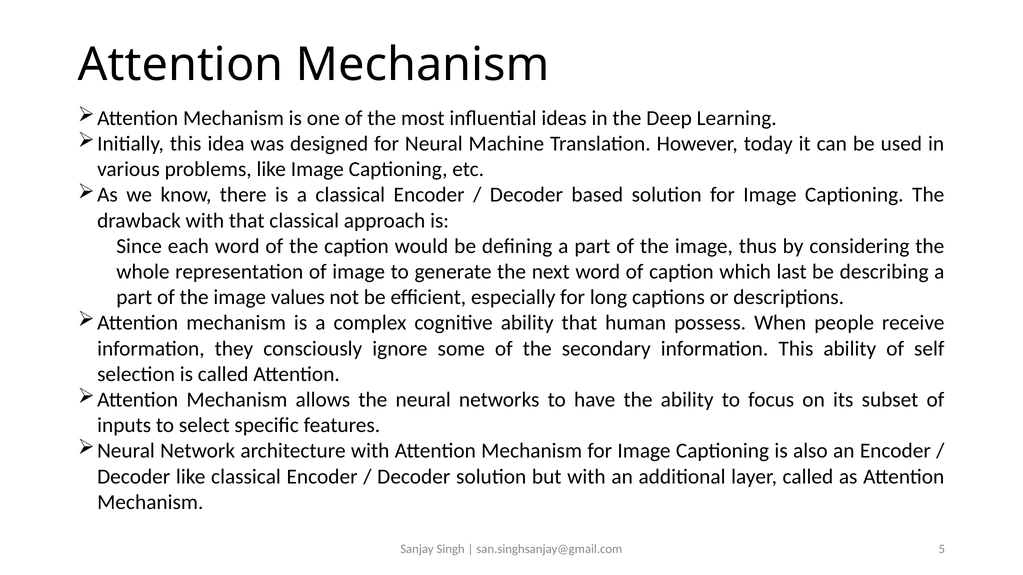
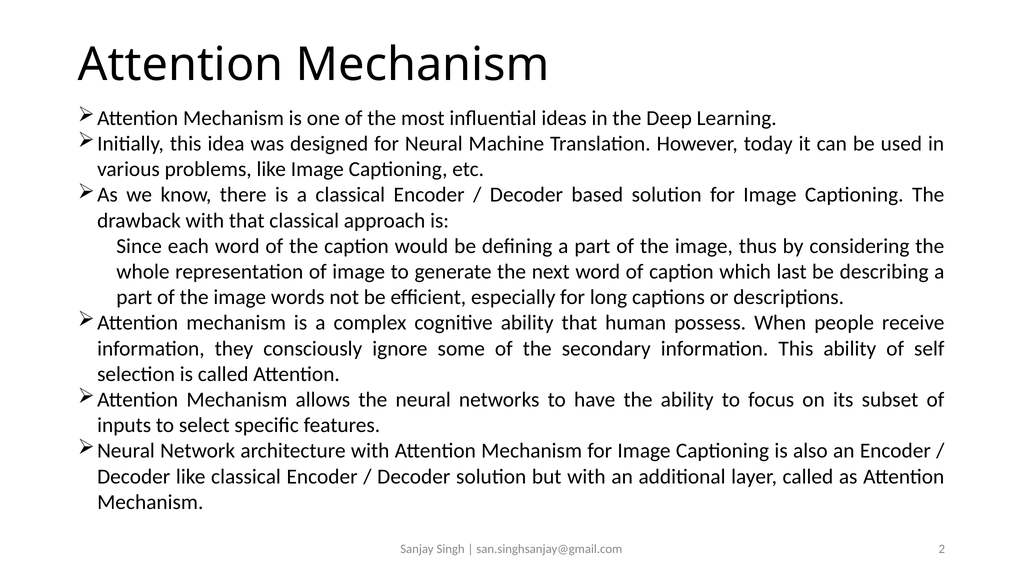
values: values -> words
5: 5 -> 2
